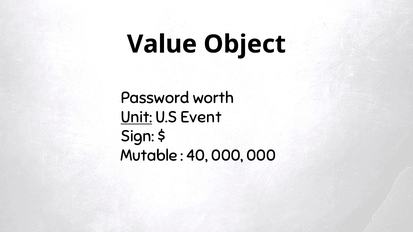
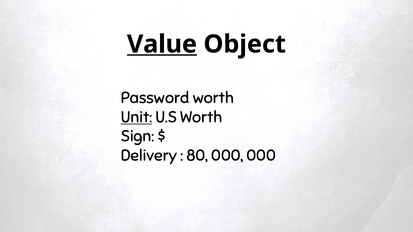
Value underline: none -> present
U.S Event: Event -> Worth
Mutable: Mutable -> Delivery
40: 40 -> 80
